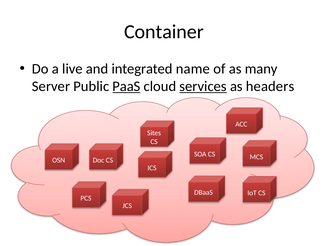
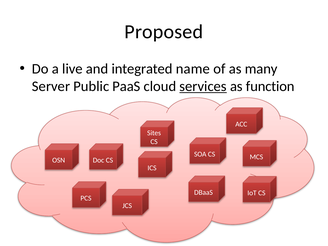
Container: Container -> Proposed
PaaS underline: present -> none
headers: headers -> function
